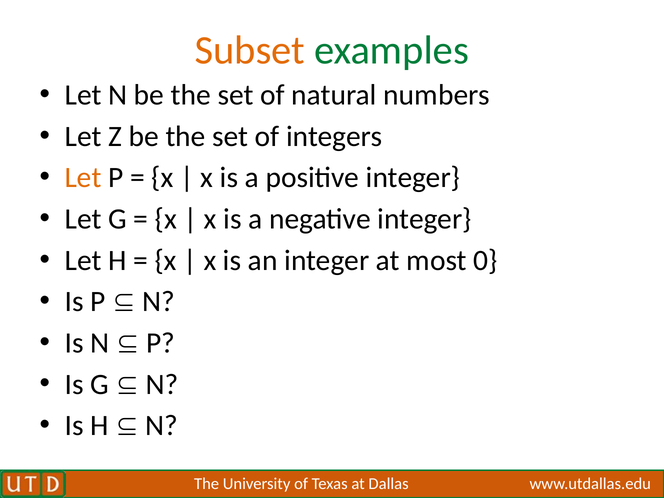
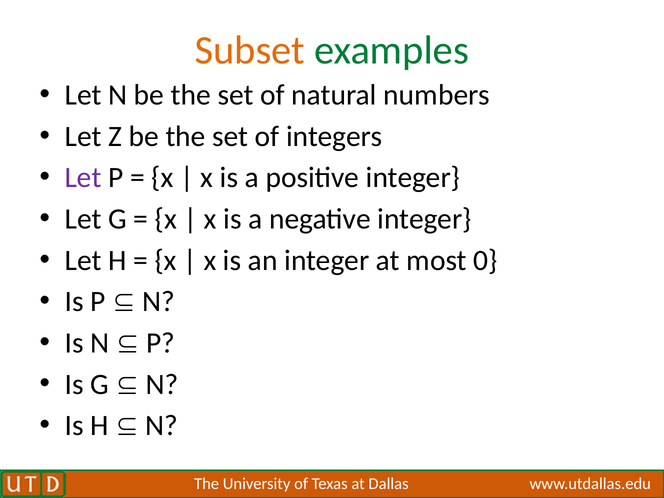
Let at (83, 178) colour: orange -> purple
